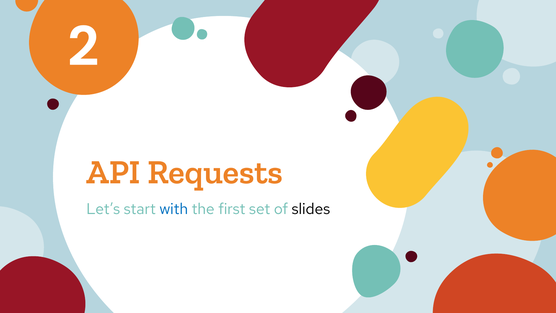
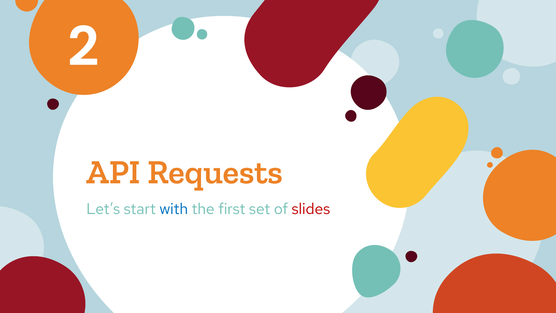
slides colour: black -> red
